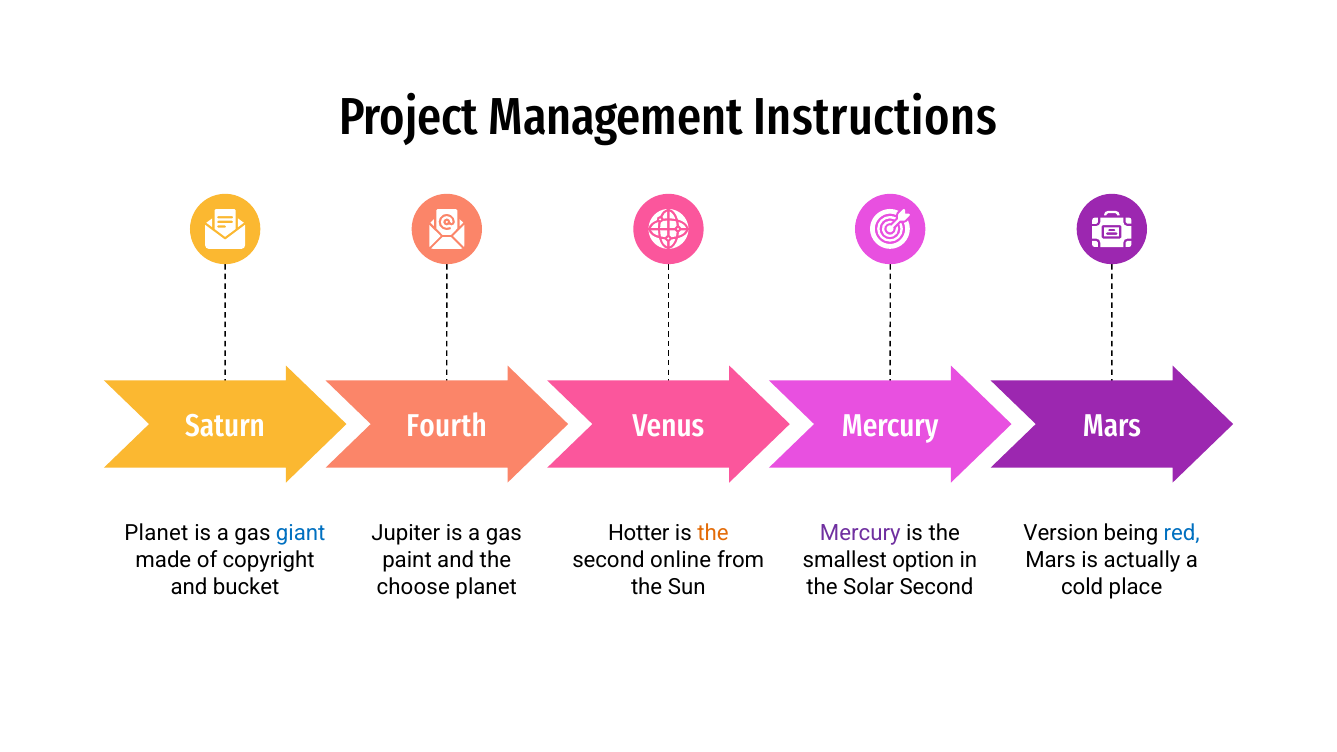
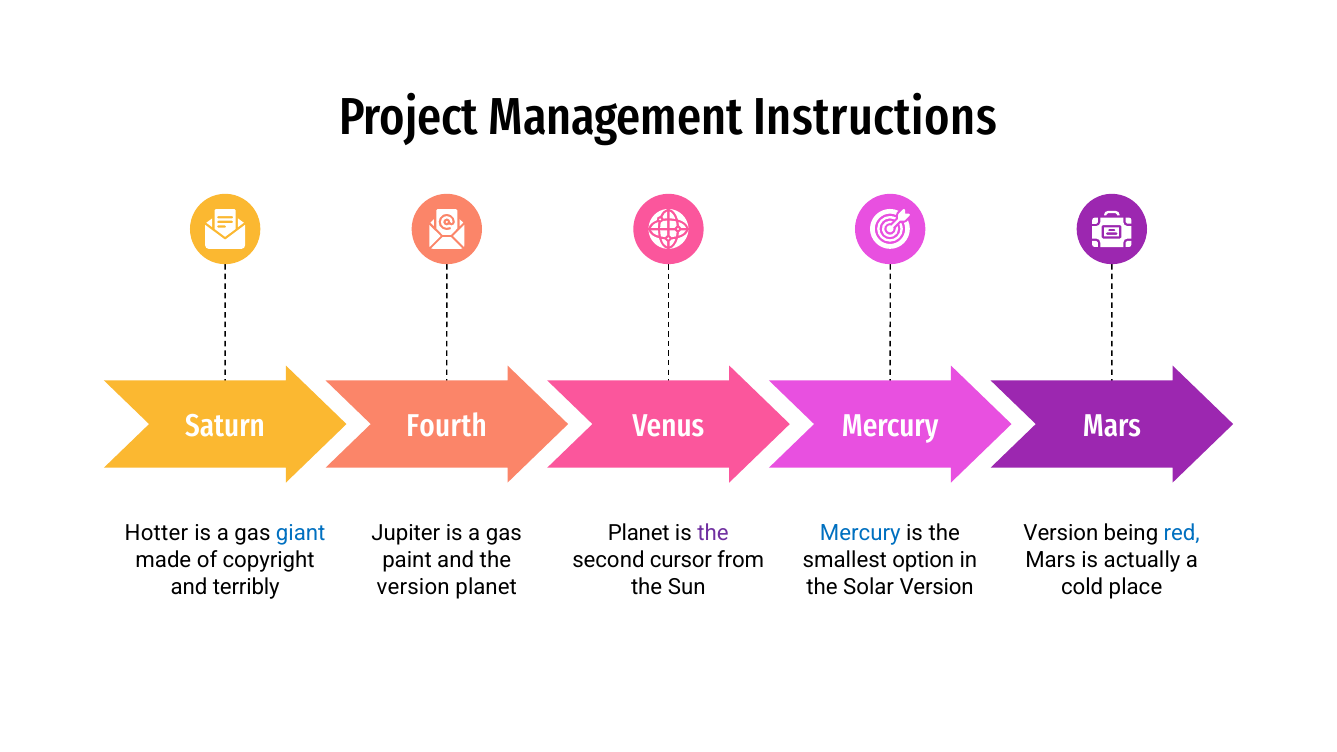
Planet at (156, 533): Planet -> Hotter
Hotter at (639, 533): Hotter -> Planet
the at (713, 533) colour: orange -> purple
Mercury at (860, 533) colour: purple -> blue
online: online -> cursor
bucket: bucket -> terribly
choose at (413, 587): choose -> version
Solar Second: Second -> Version
